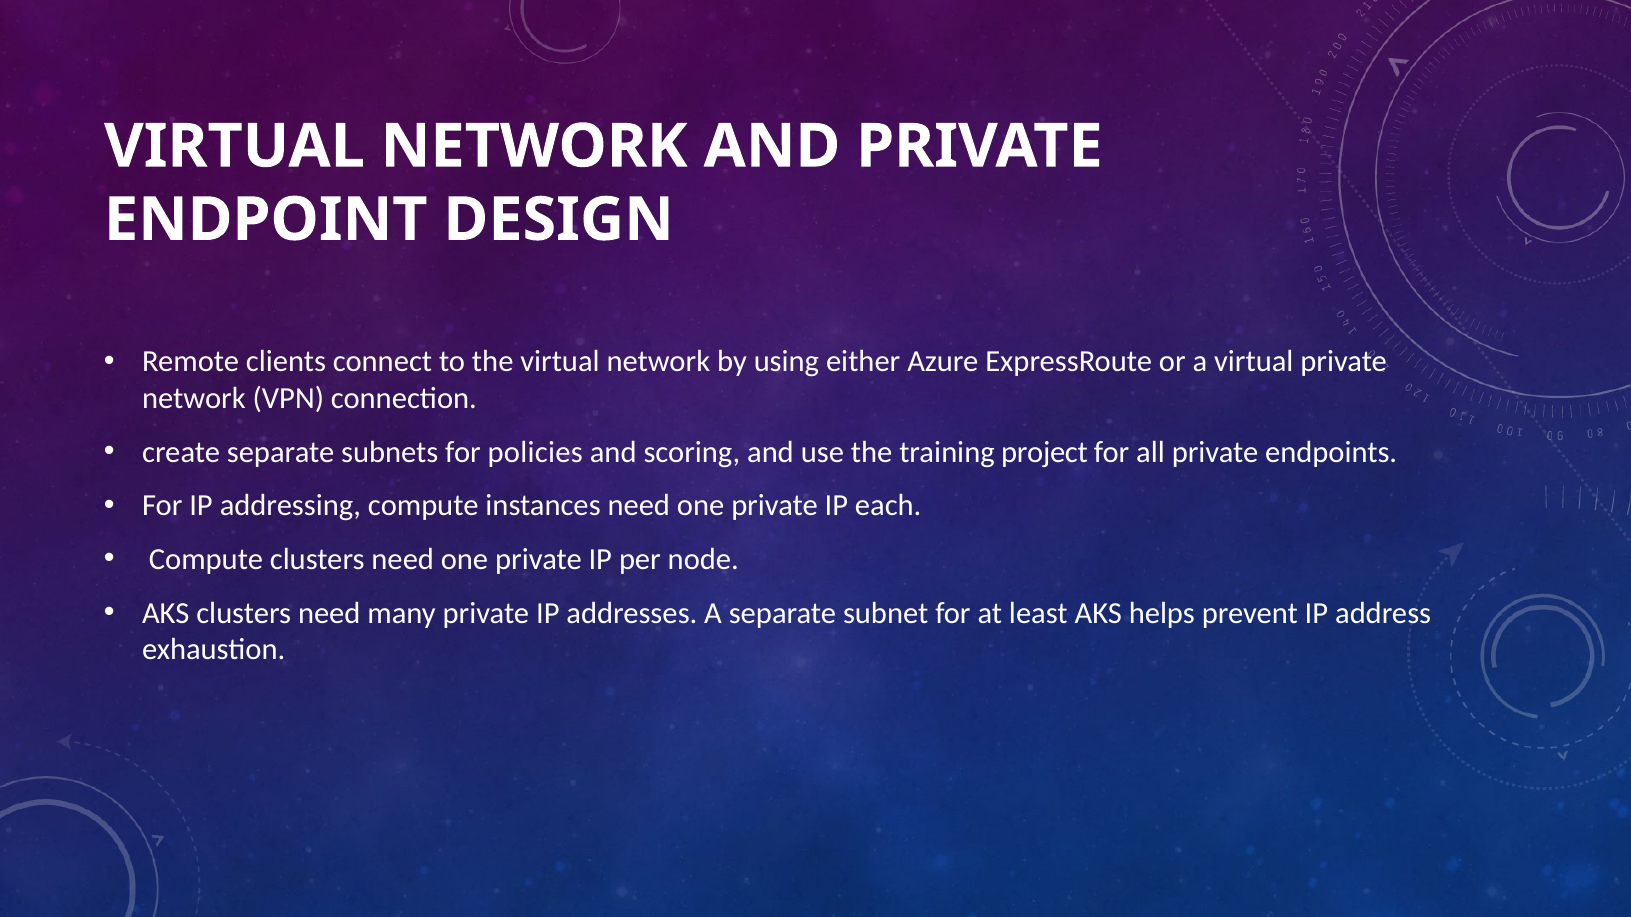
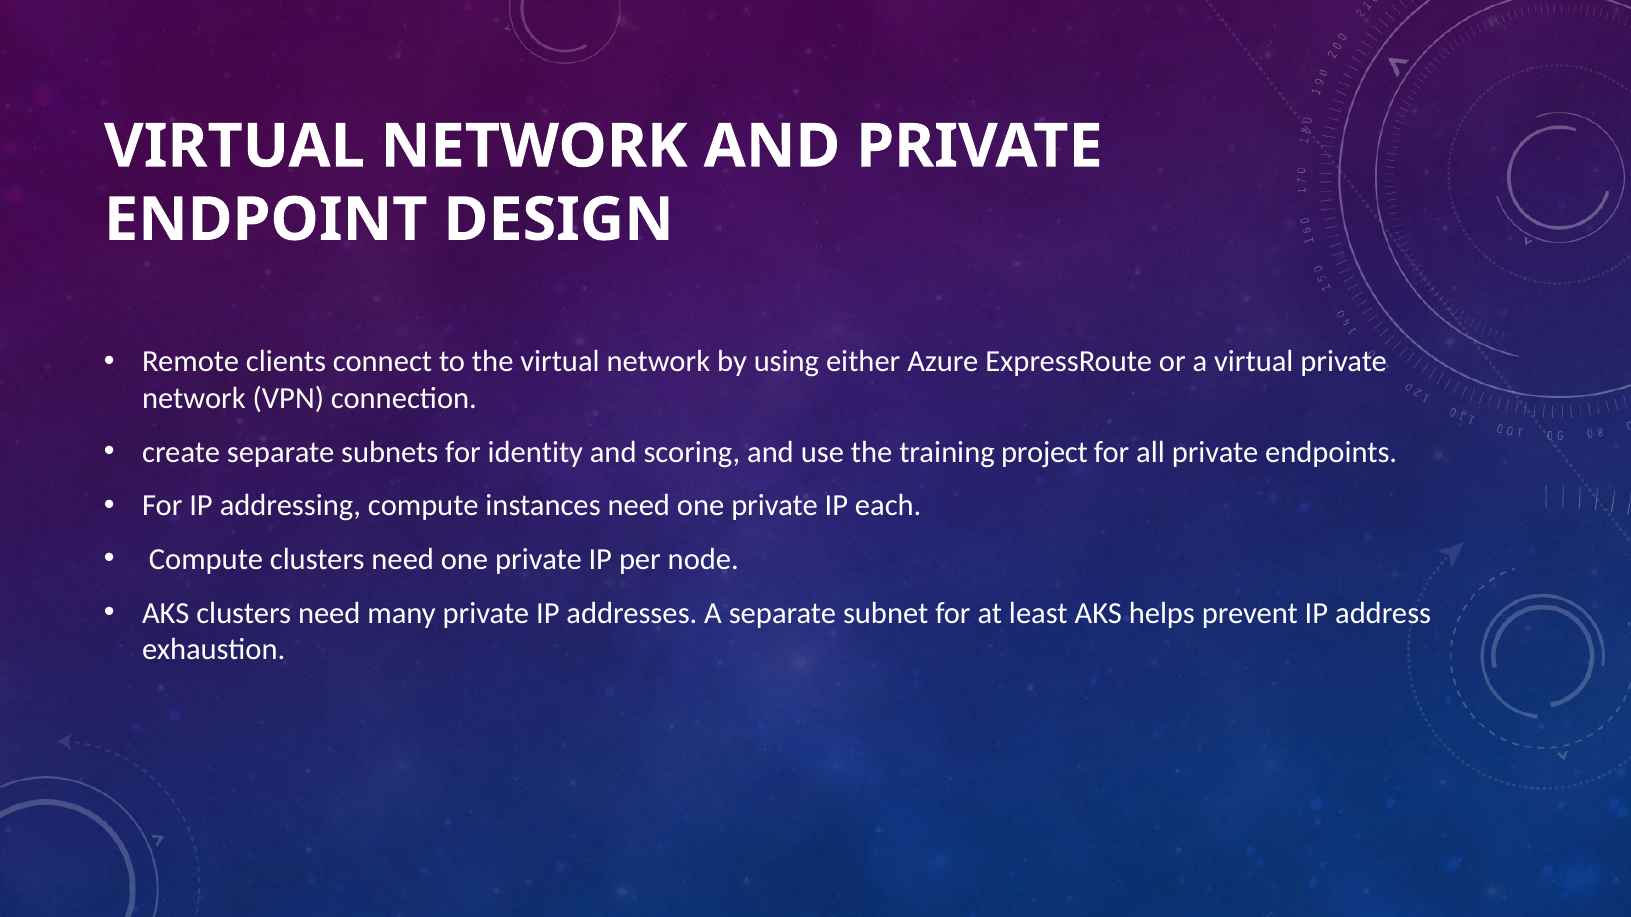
policies: policies -> identity
